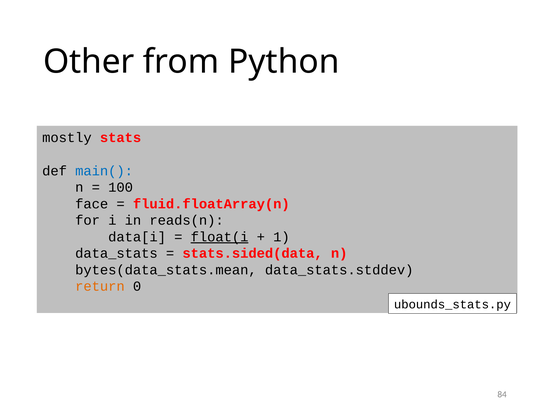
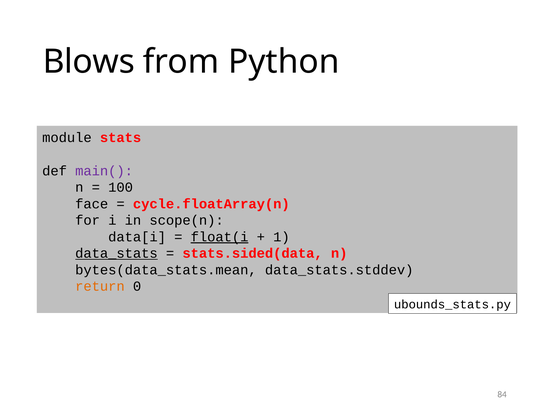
Other: Other -> Blows
mostly: mostly -> module
main( colour: blue -> purple
fluid.floatArray(n: fluid.floatArray(n -> cycle.floatArray(n
reads(n: reads(n -> scope(n
data_stats underline: none -> present
